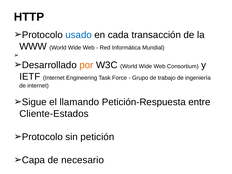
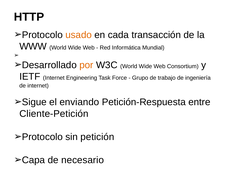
usado colour: blue -> orange
llamando: llamando -> enviando
Cliente-Estados: Cliente-Estados -> Cliente-Petición
